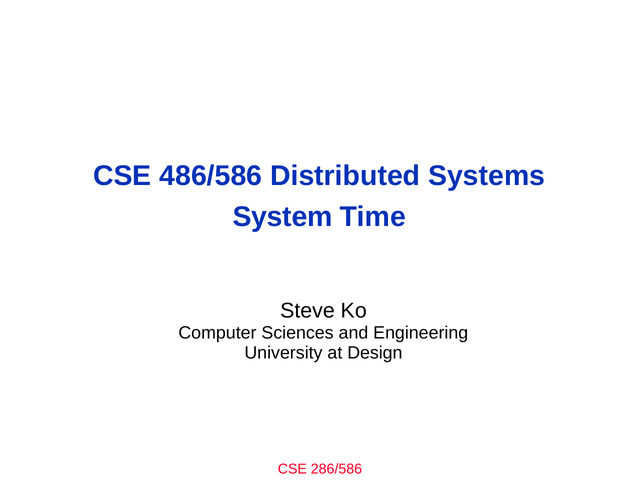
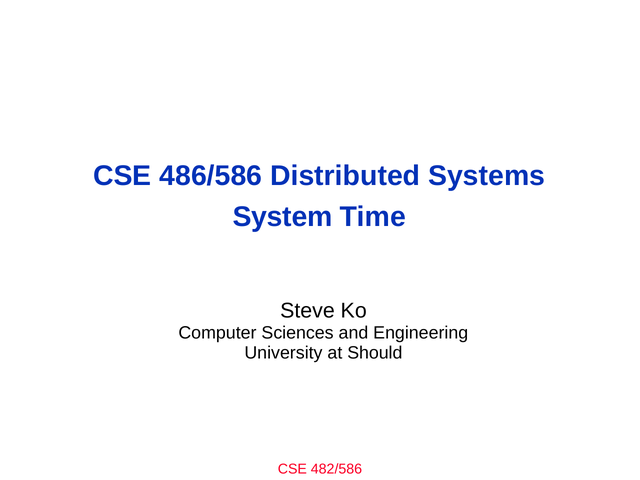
Design: Design -> Should
286/586: 286/586 -> 482/586
